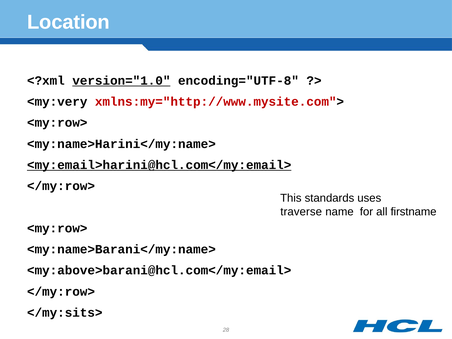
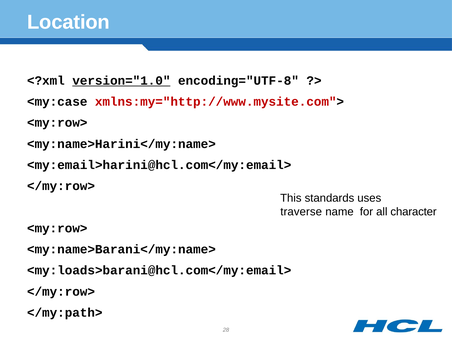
<my:very: <my:very -> <my:case
<my:email>harini@hcl.com</my:email> underline: present -> none
firstname: firstname -> character
<my:above>barani@hcl.com</my:email>: <my:above>barani@hcl.com</my:email> -> <my:loads>barani@hcl.com</my:email>
</my:sits>: </my:sits> -> </my:path>
